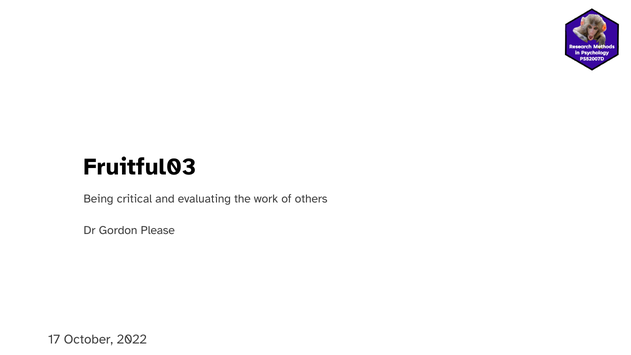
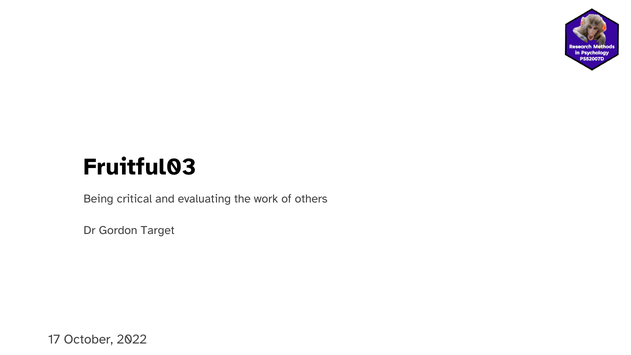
Please: Please -> Target
